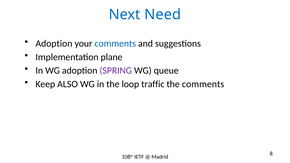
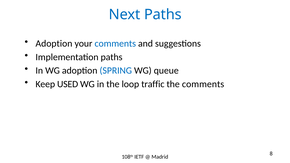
Next Need: Need -> Paths
Implementation plane: plane -> paths
SPRING colour: purple -> blue
ALSO: ALSO -> USED
